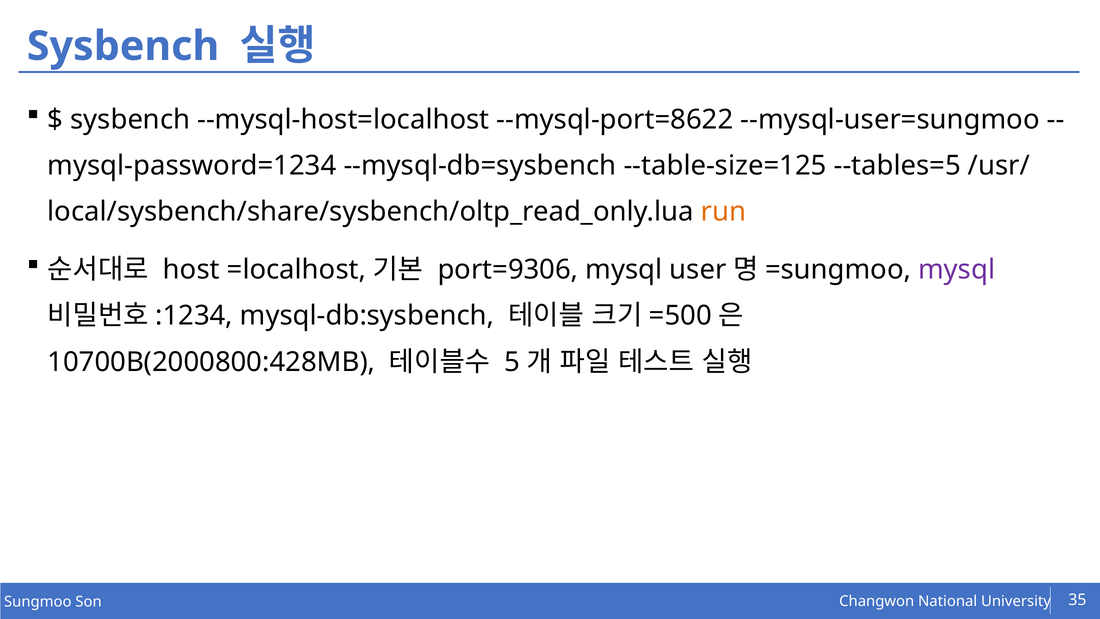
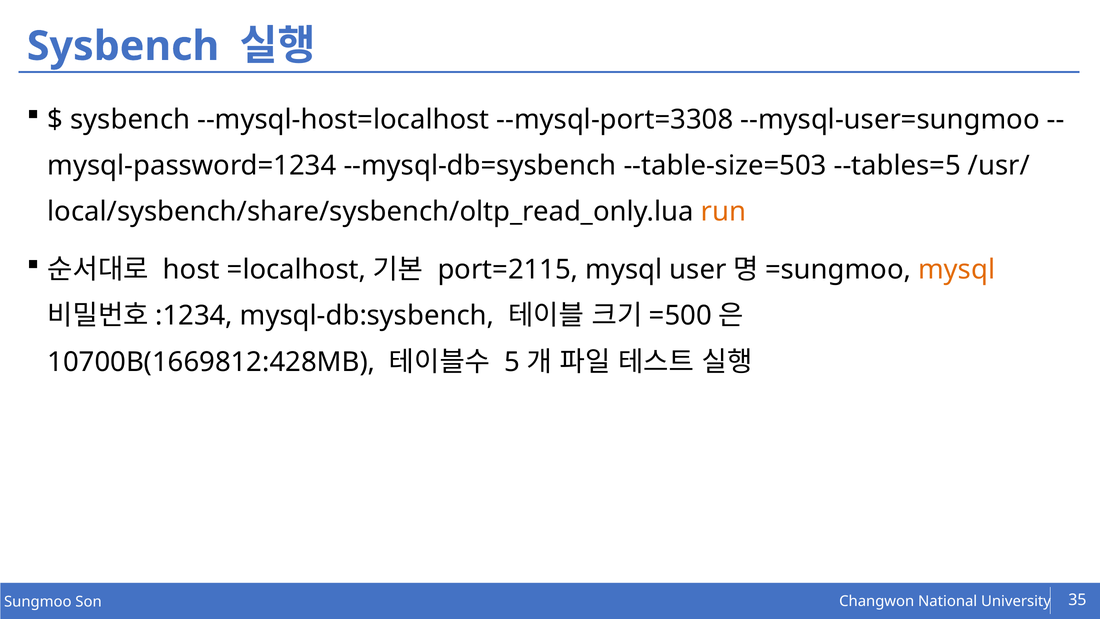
--mysql-port=8622: --mysql-port=8622 -> --mysql-port=3308
--table-size=125: --table-size=125 -> --table-size=503
port=9306: port=9306 -> port=2115
mysql at (957, 269) colour: purple -> orange
10700B(2000800:428MB: 10700B(2000800:428MB -> 10700B(1669812:428MB
